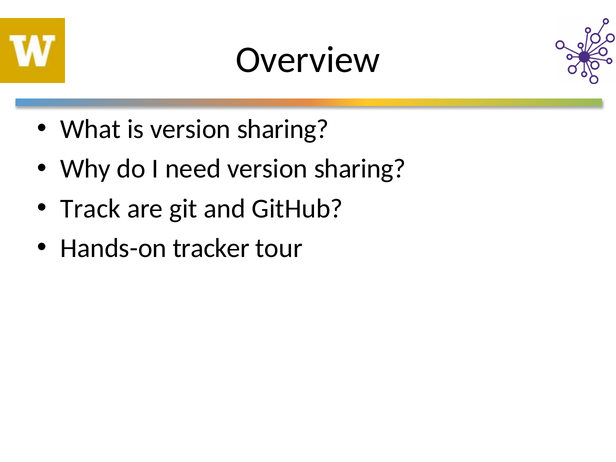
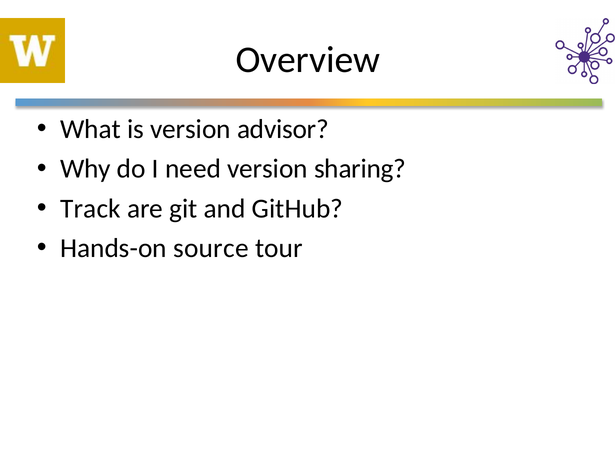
is version sharing: sharing -> advisor
tracker: tracker -> source
